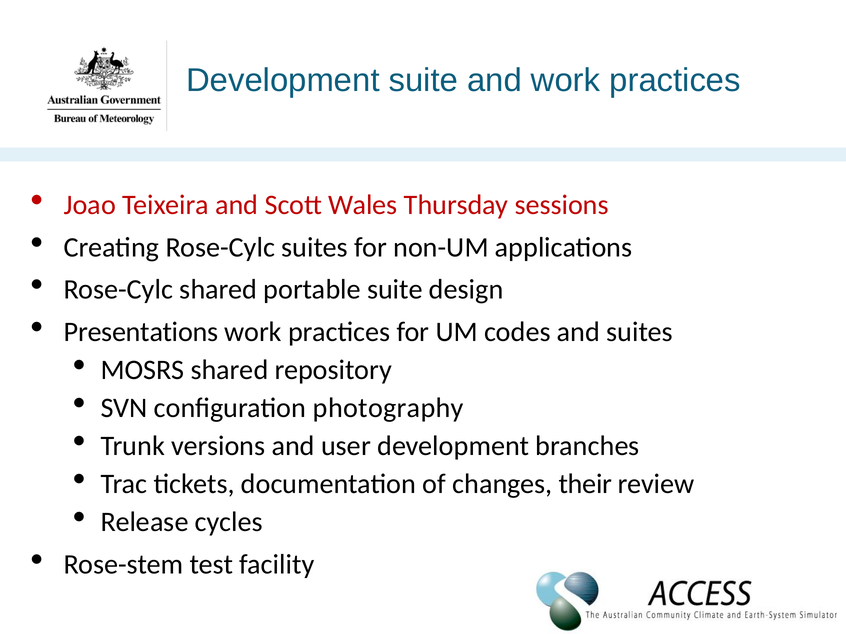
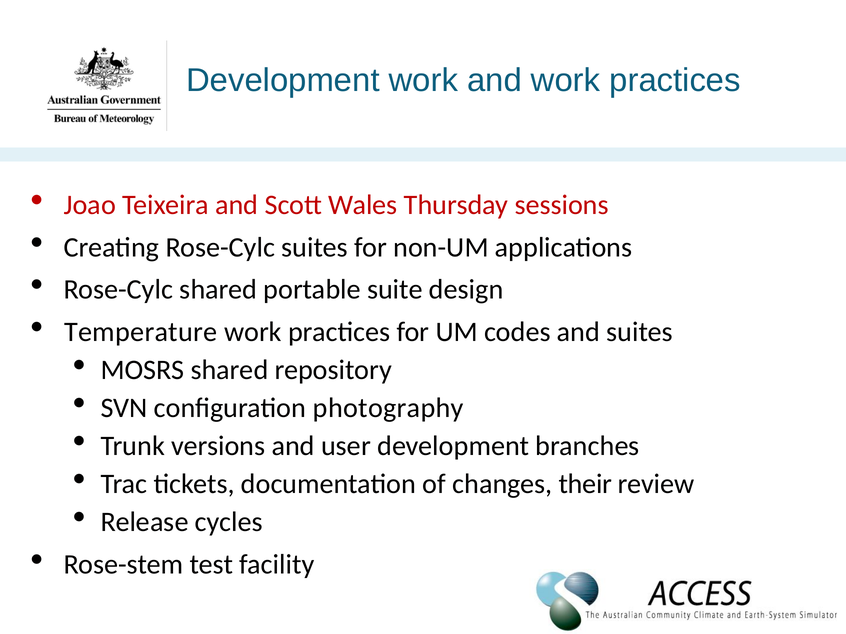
Development suite: suite -> work
Presentations: Presentations -> Temperature
